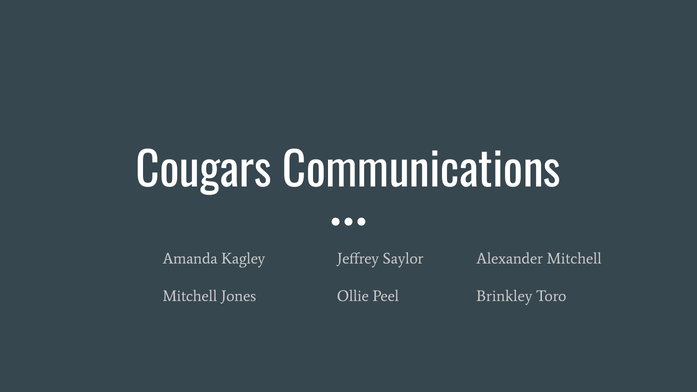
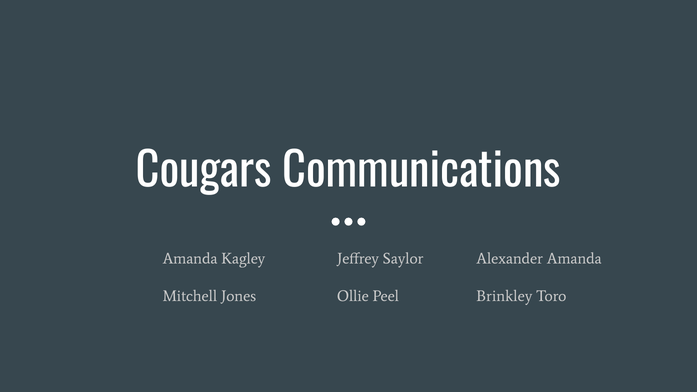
Alexander Mitchell: Mitchell -> Amanda
